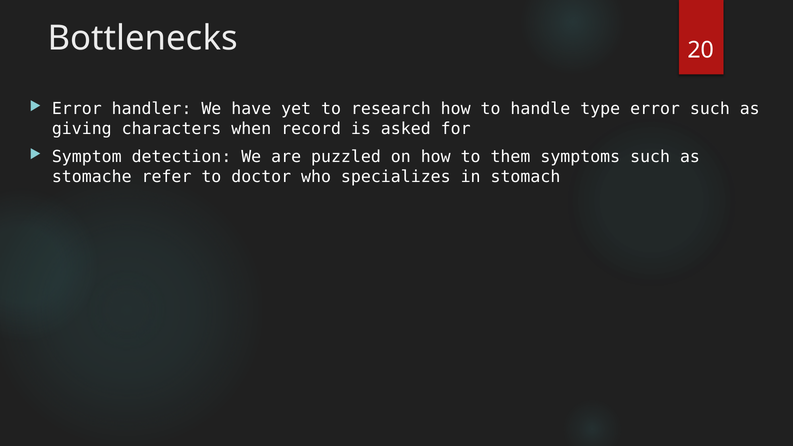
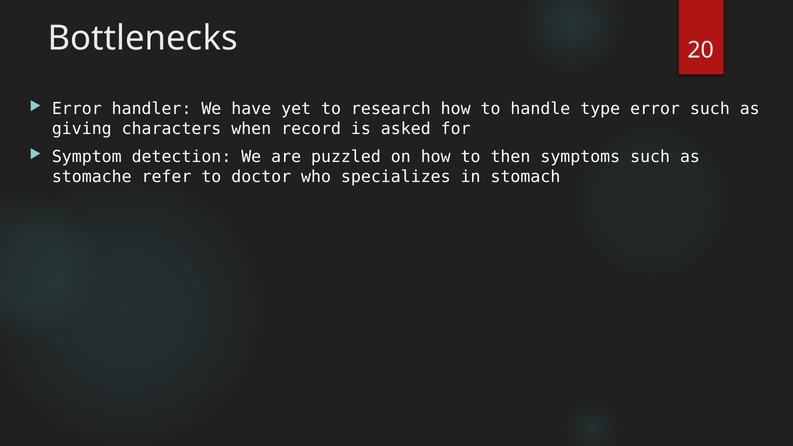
them: them -> then
